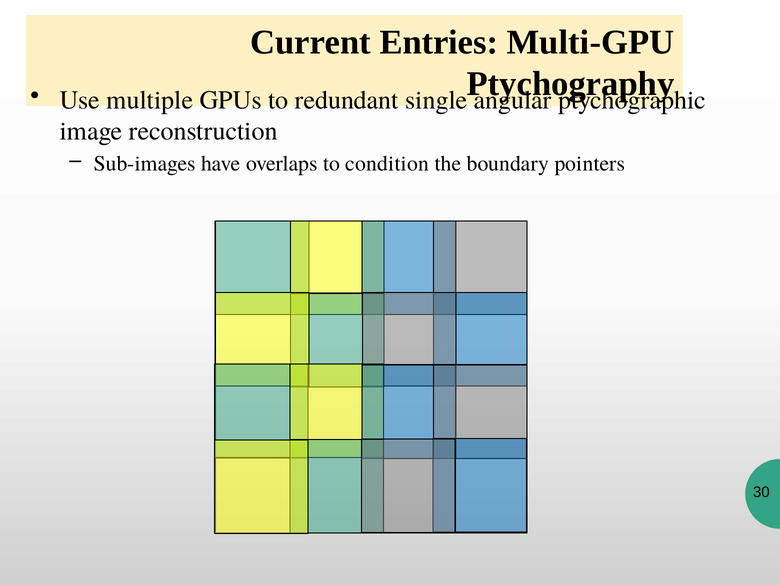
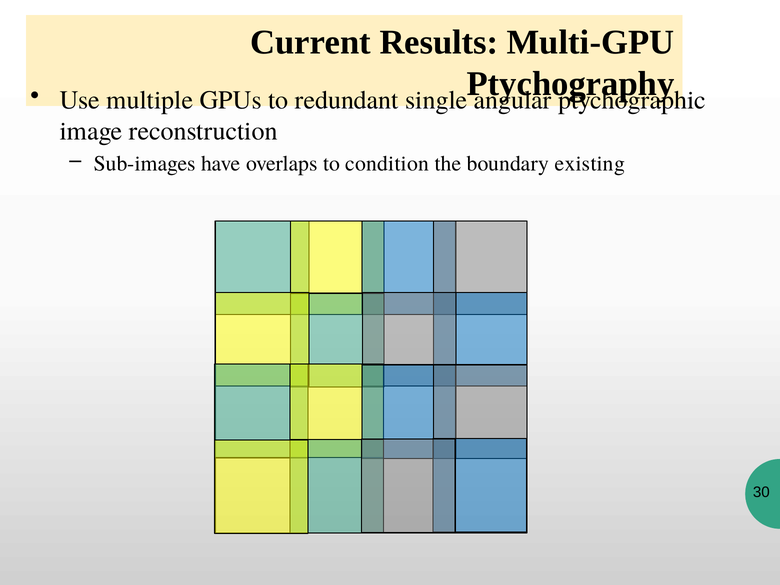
Entries: Entries -> Results
pointers: pointers -> existing
